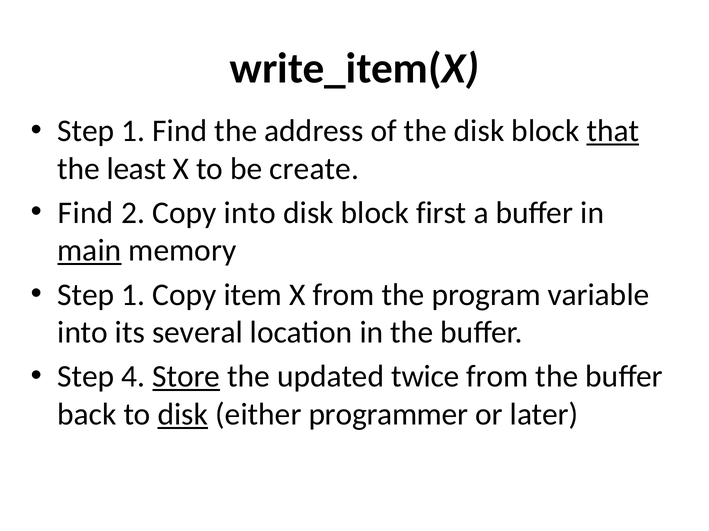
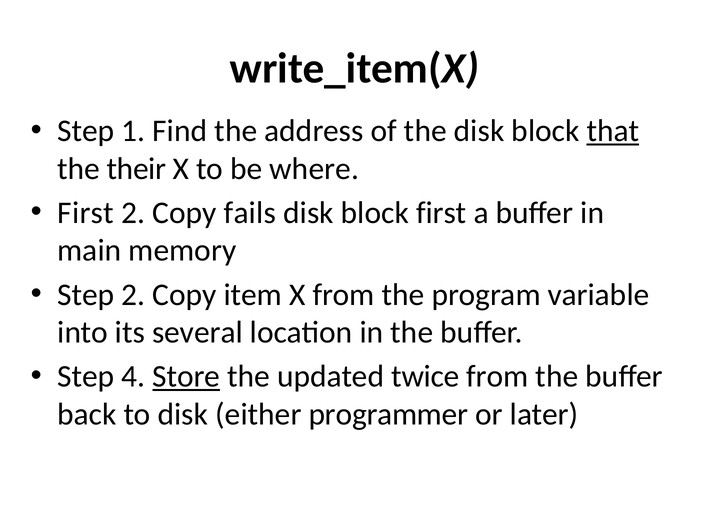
least: least -> their
create: create -> where
Find at (86, 213): Find -> First
Copy into: into -> fails
main underline: present -> none
1 at (133, 295): 1 -> 2
disk at (183, 415) underline: present -> none
